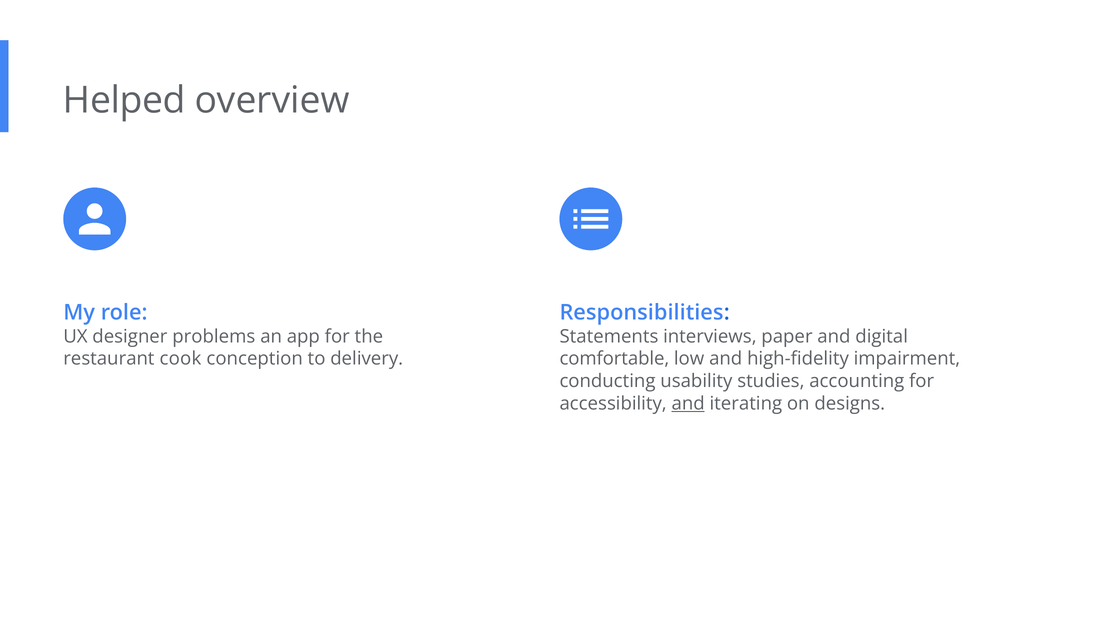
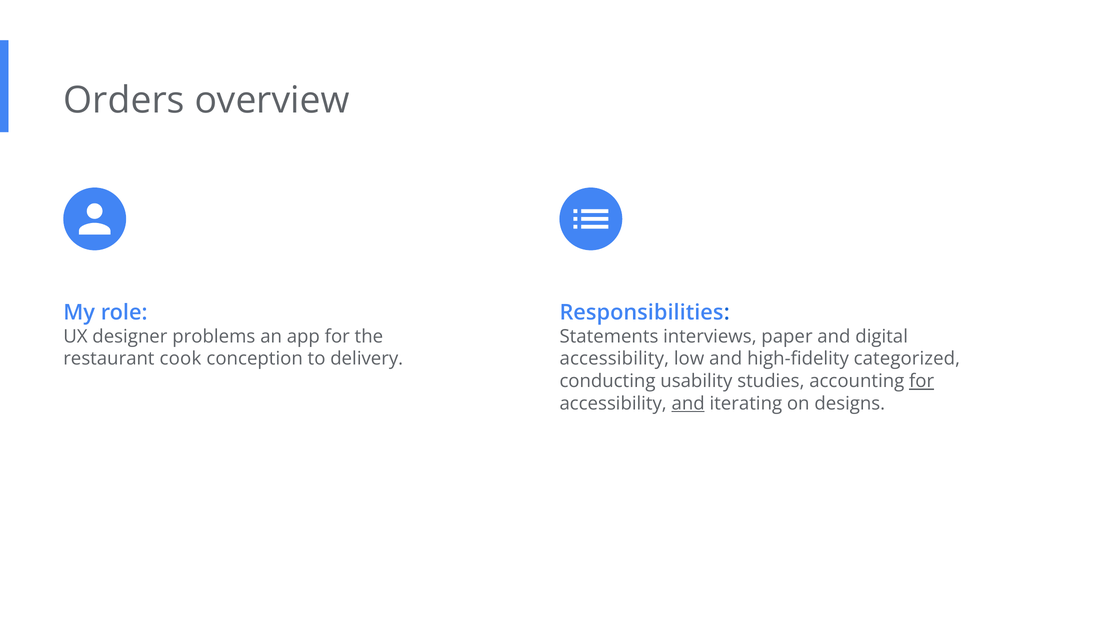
Helped: Helped -> Orders
comfortable at (614, 359): comfortable -> accessibility
impairment: impairment -> categorized
for at (922, 381) underline: none -> present
